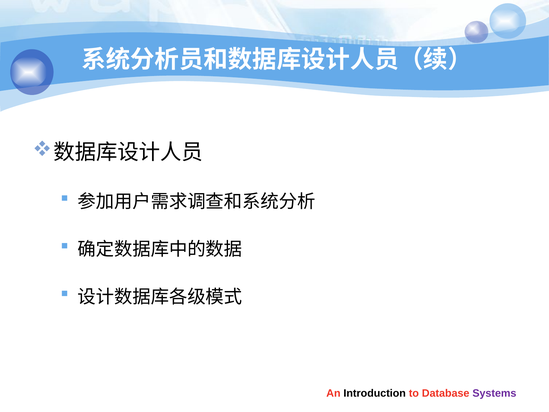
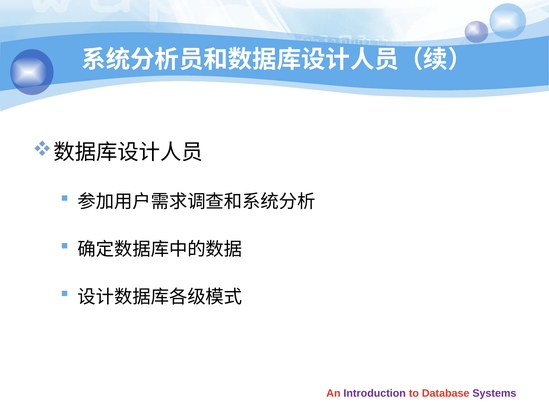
Introduction colour: black -> purple
